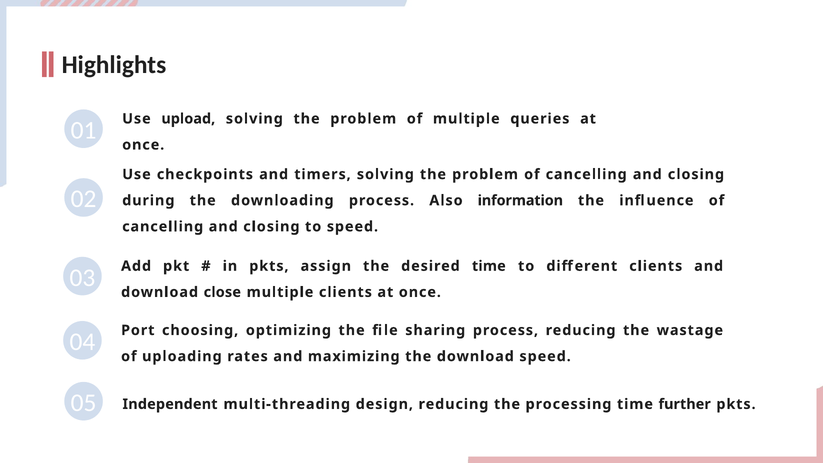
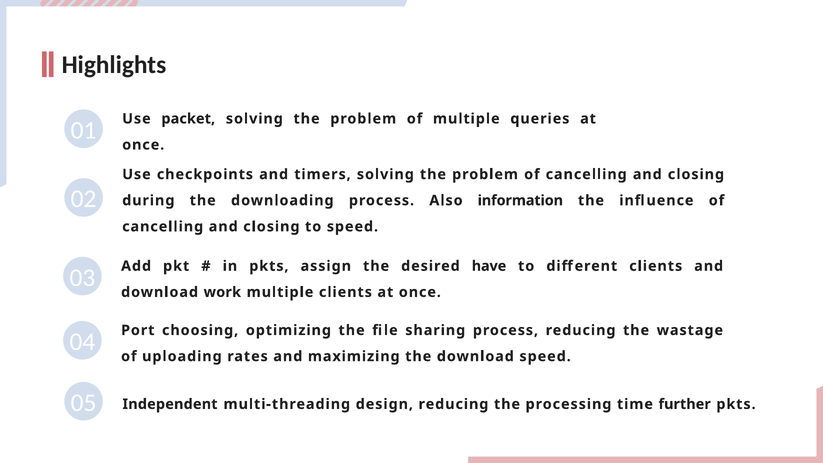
upload: upload -> packet
desired time: time -> have
close: close -> work
